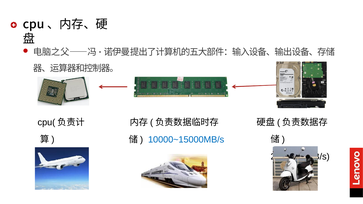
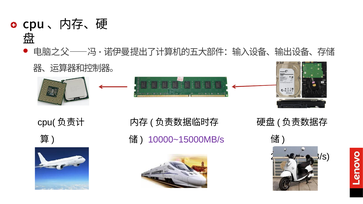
10000~15000MB/s colour: blue -> purple
